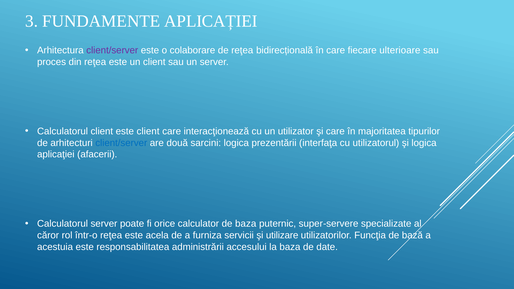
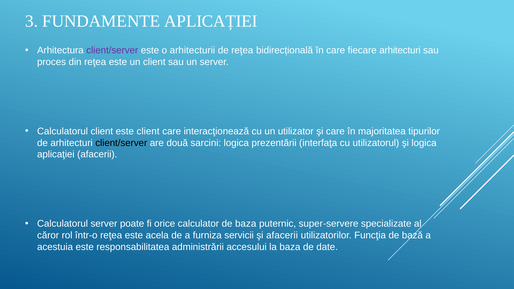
colaborare: colaborare -> arhitecturii
fiecare ulterioare: ulterioare -> arhitecturi
client/server at (121, 143) colour: blue -> black
şi utilizare: utilizare -> afacerii
